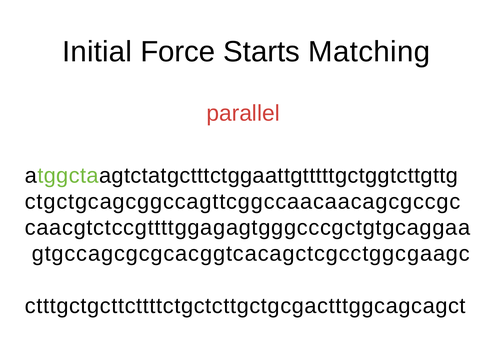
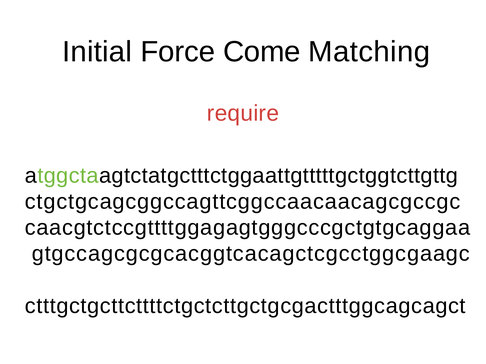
Starts: Starts -> Come
parallel: parallel -> require
